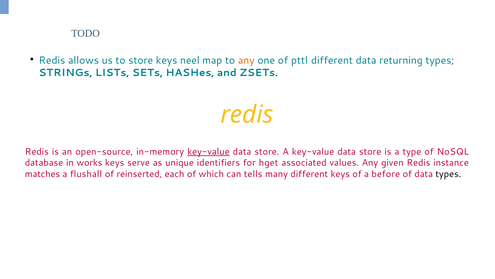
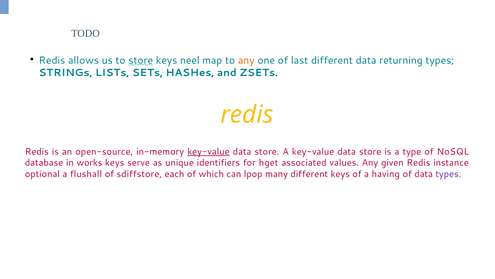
store at (141, 60) underline: none -> present
pttl: pttl -> last
matches: matches -> optional
reinserted: reinserted -> sdiffstore
tells: tells -> lpop
before: before -> having
types at (448, 174) colour: black -> purple
